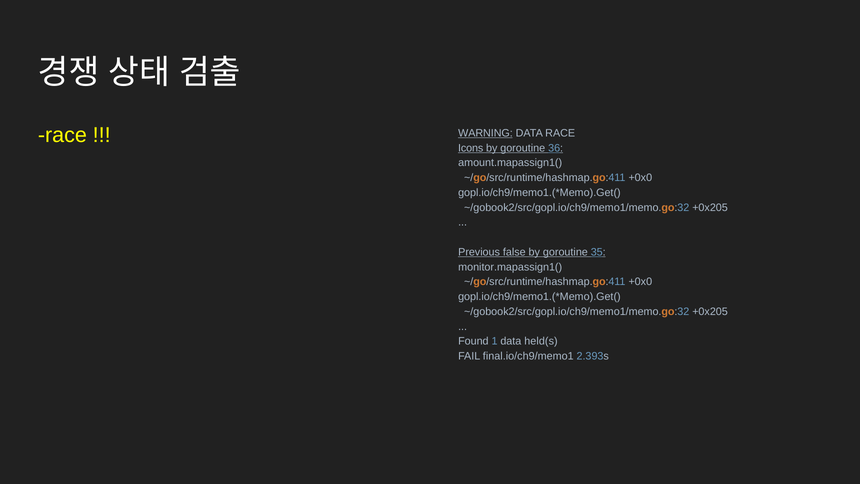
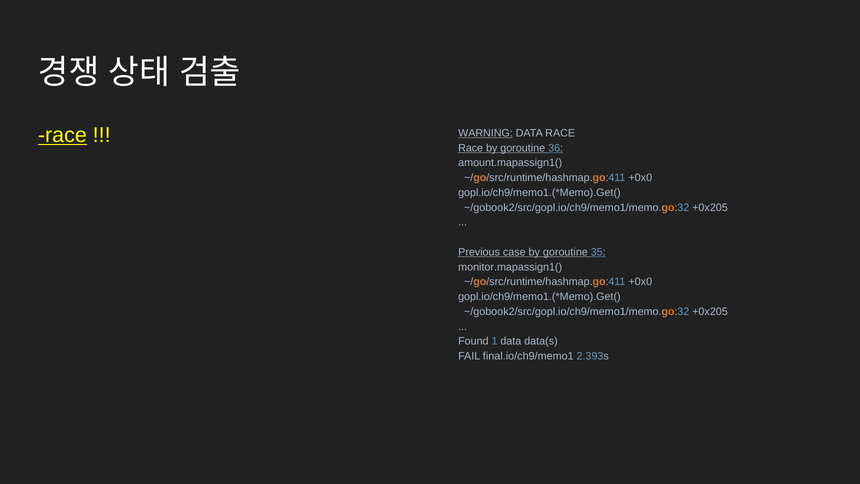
race at (62, 135) underline: none -> present
Icons at (471, 148): Icons -> Race
false: false -> case
held(s: held(s -> data(s
